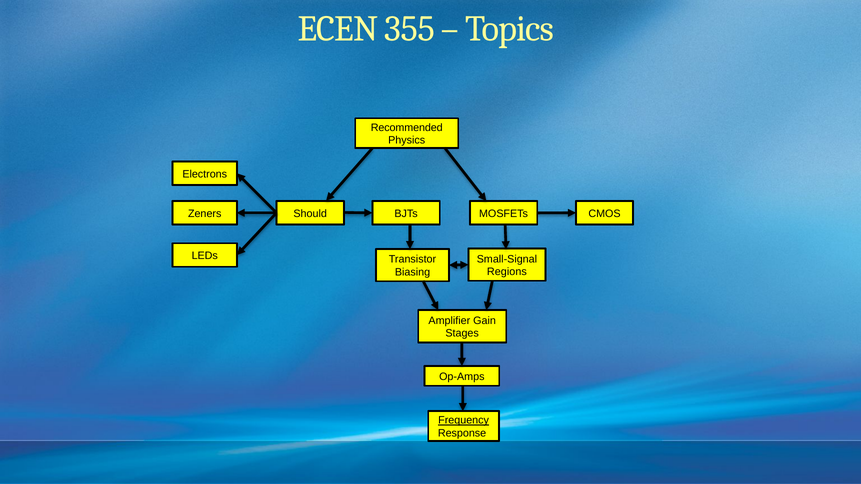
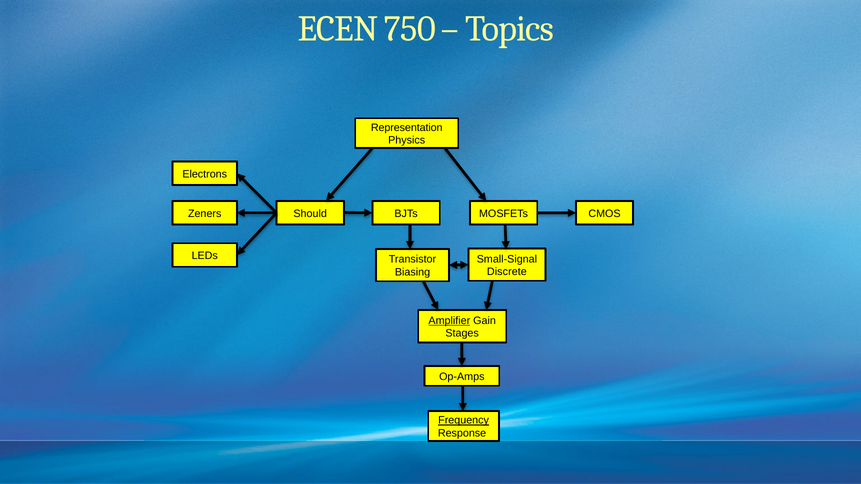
355: 355 -> 750
Recommended: Recommended -> Representation
Regions: Regions -> Discrete
Amplifier underline: none -> present
